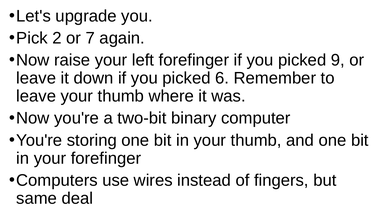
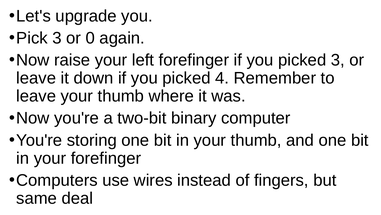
Pick 2: 2 -> 3
7: 7 -> 0
picked 9: 9 -> 3
6: 6 -> 4
